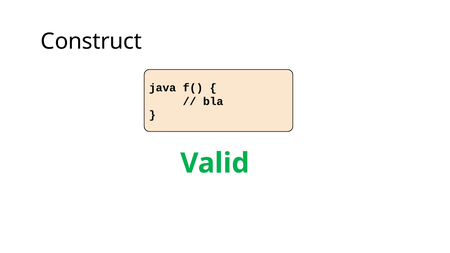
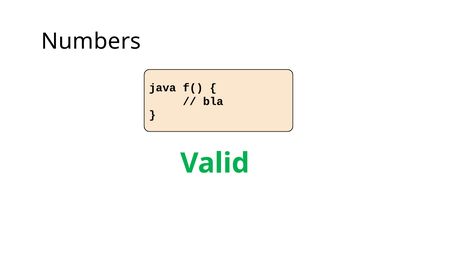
Construct: Construct -> Numbers
